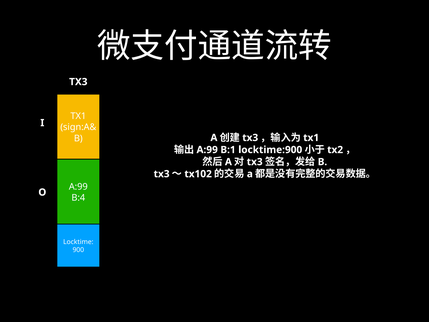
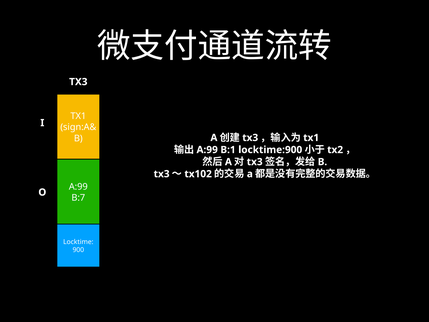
B:4: B:4 -> B:7
